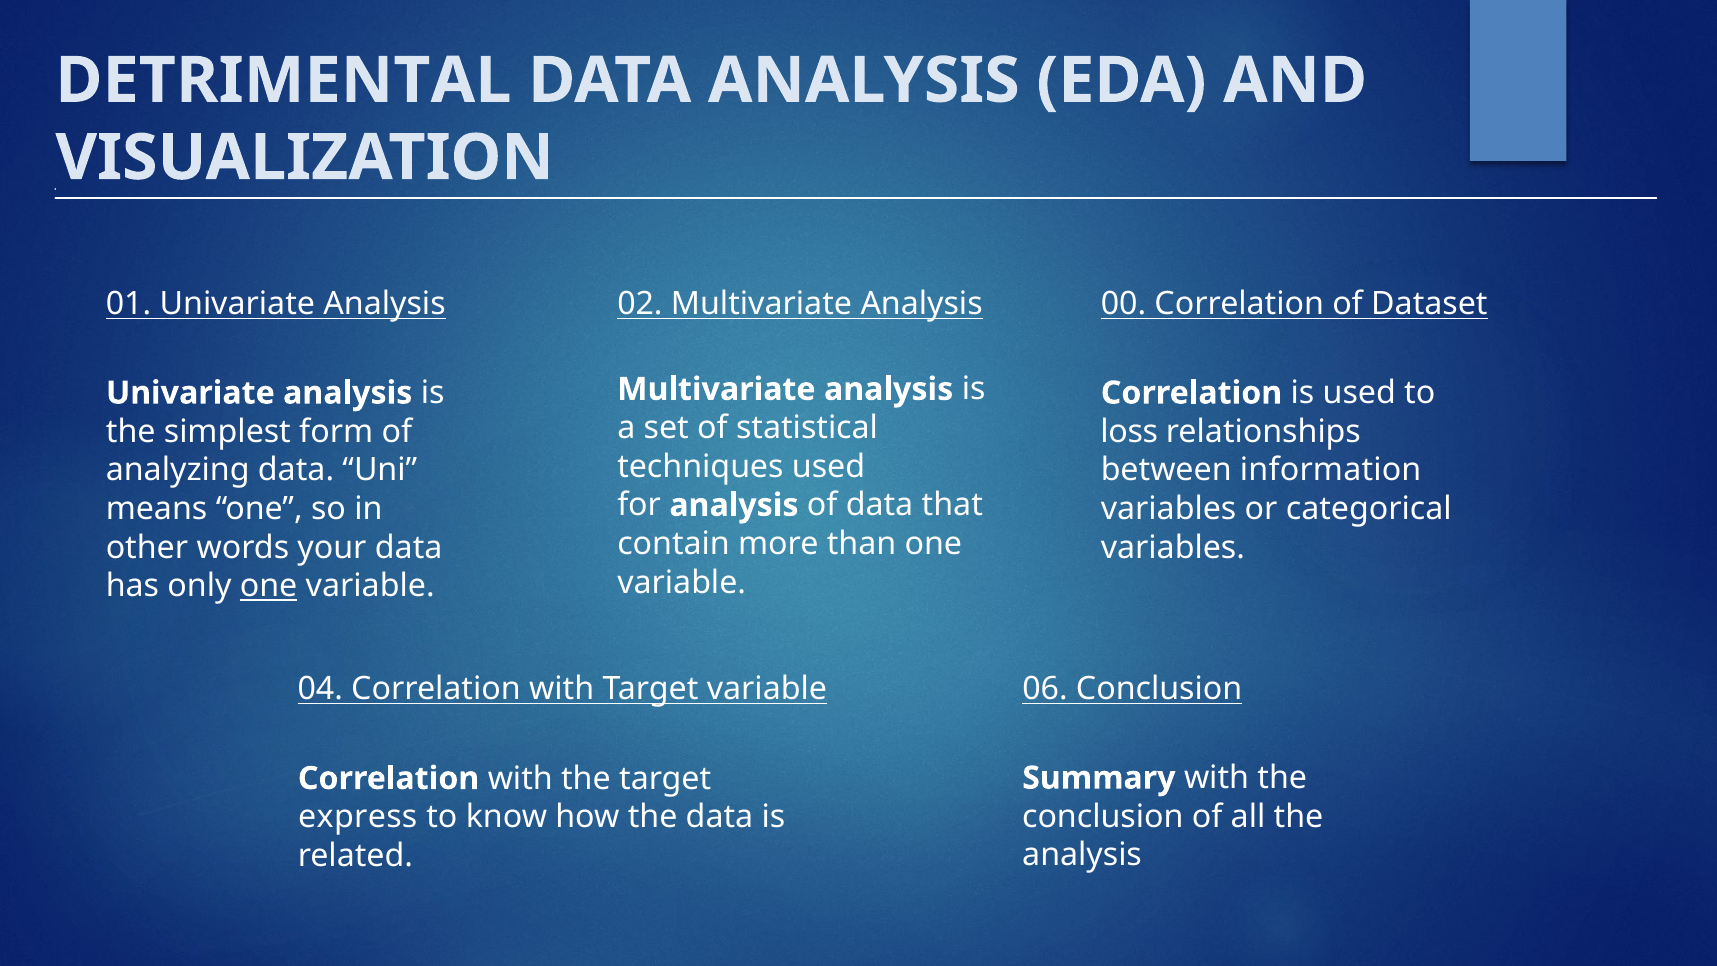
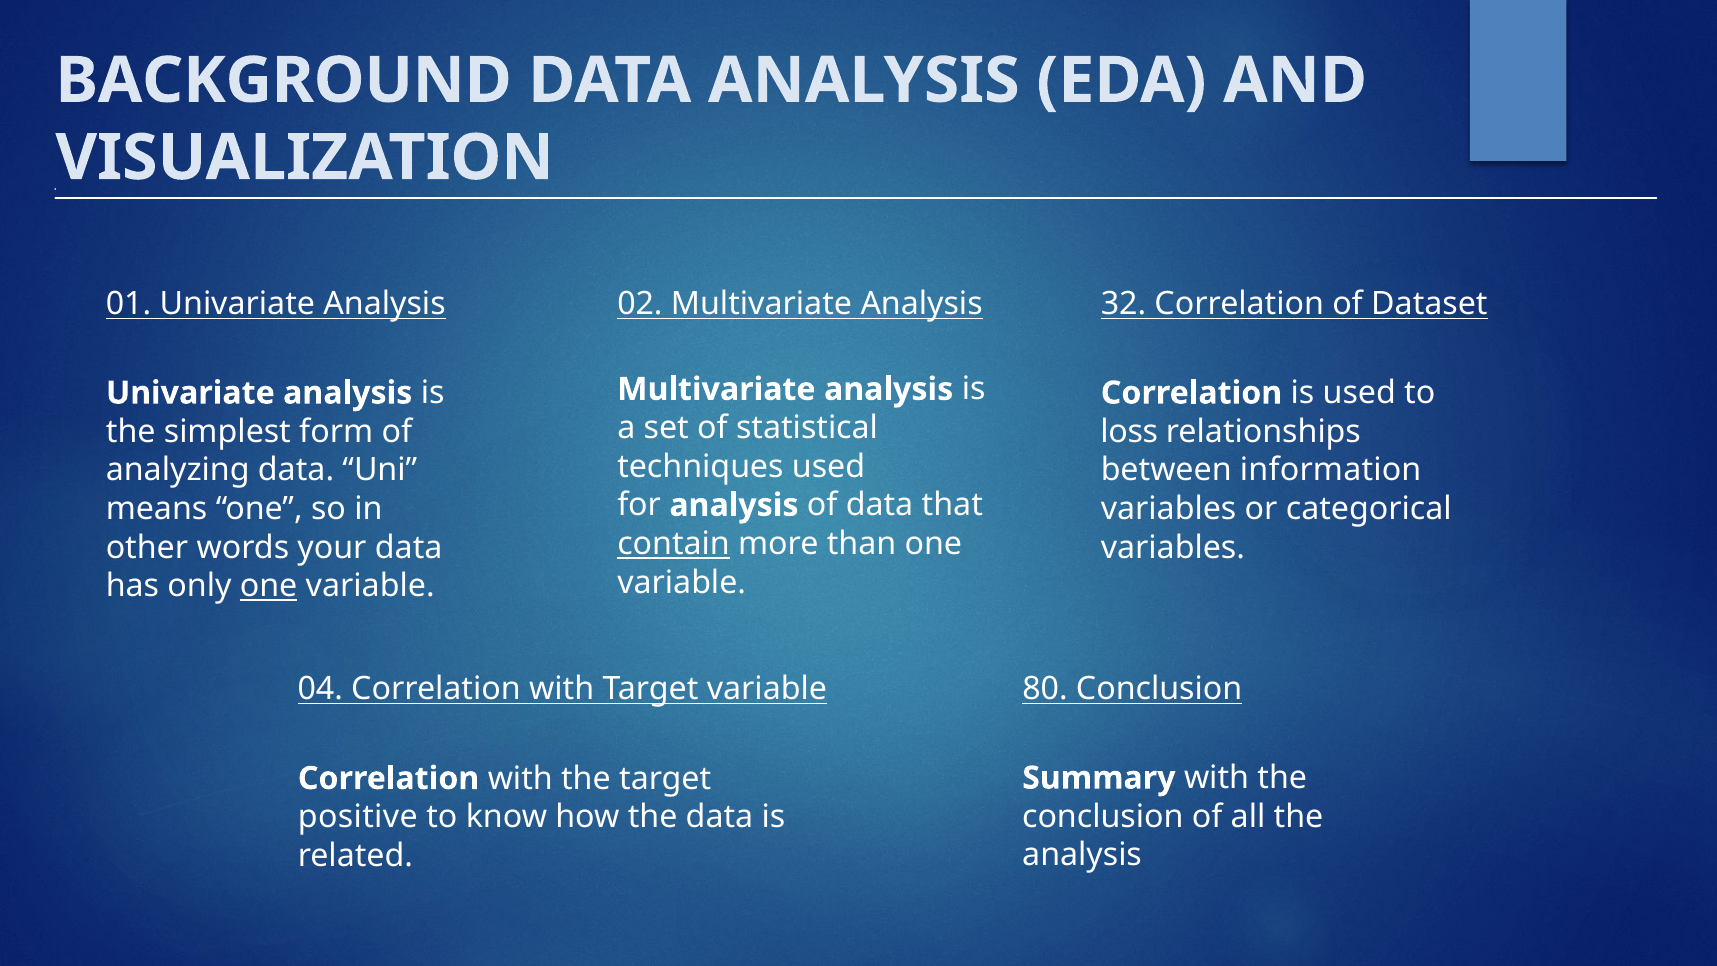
DETRIMENTAL: DETRIMENTAL -> BACKGROUND
00: 00 -> 32
contain underline: none -> present
06: 06 -> 80
express: express -> positive
